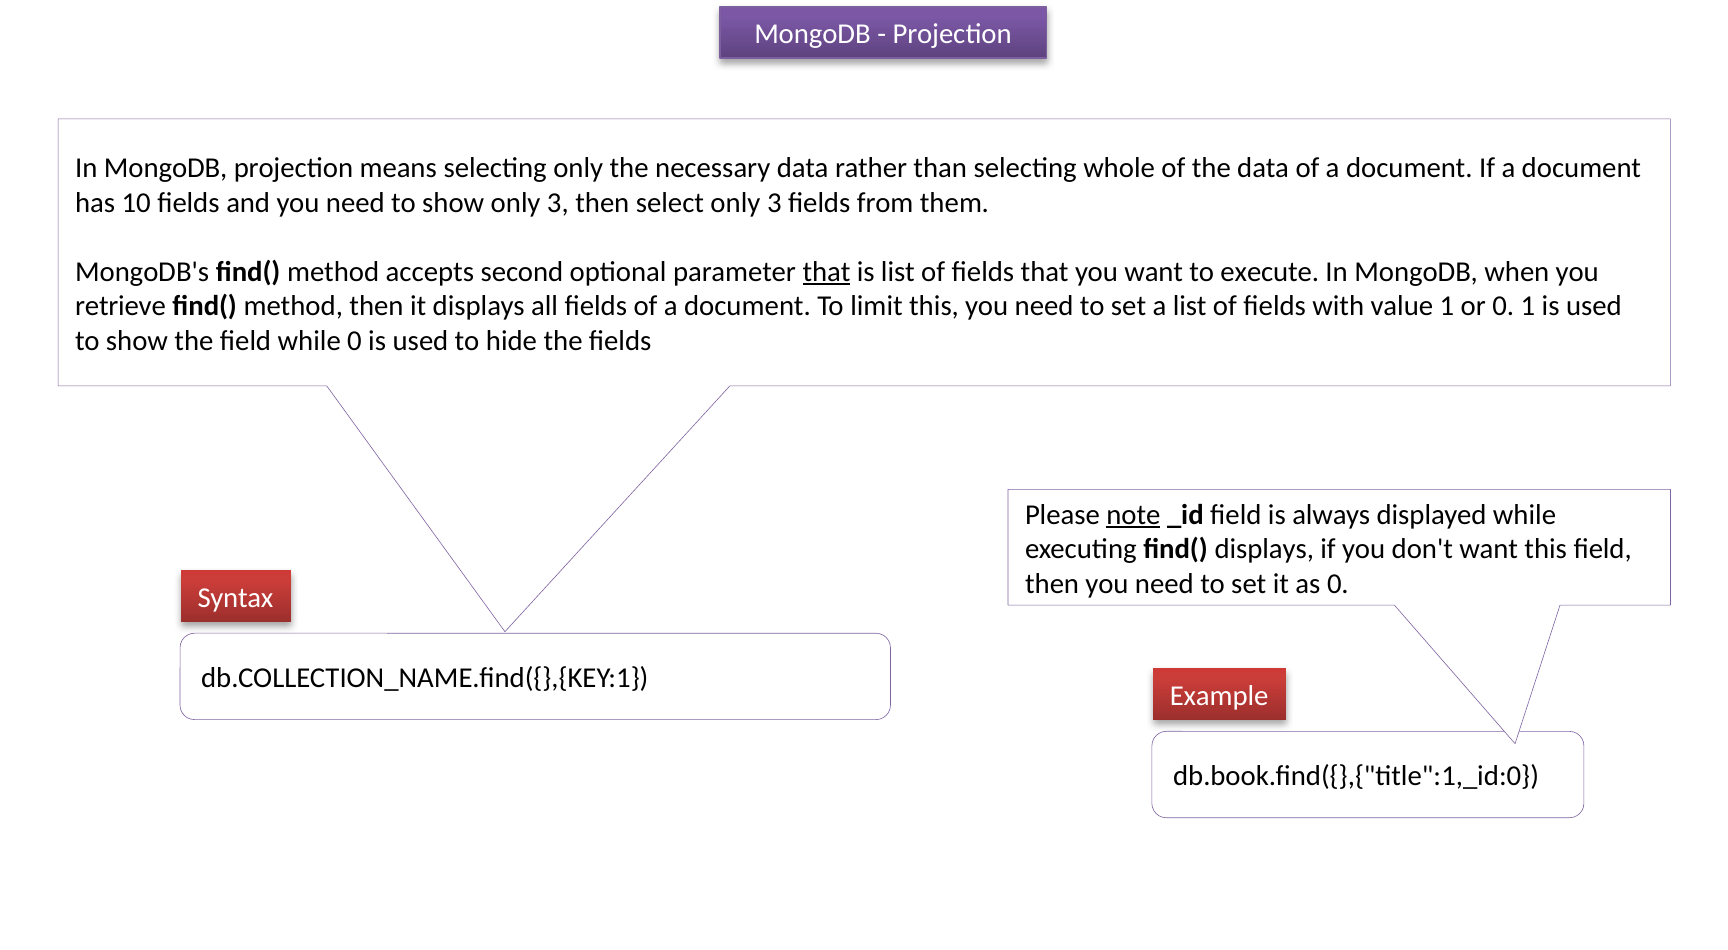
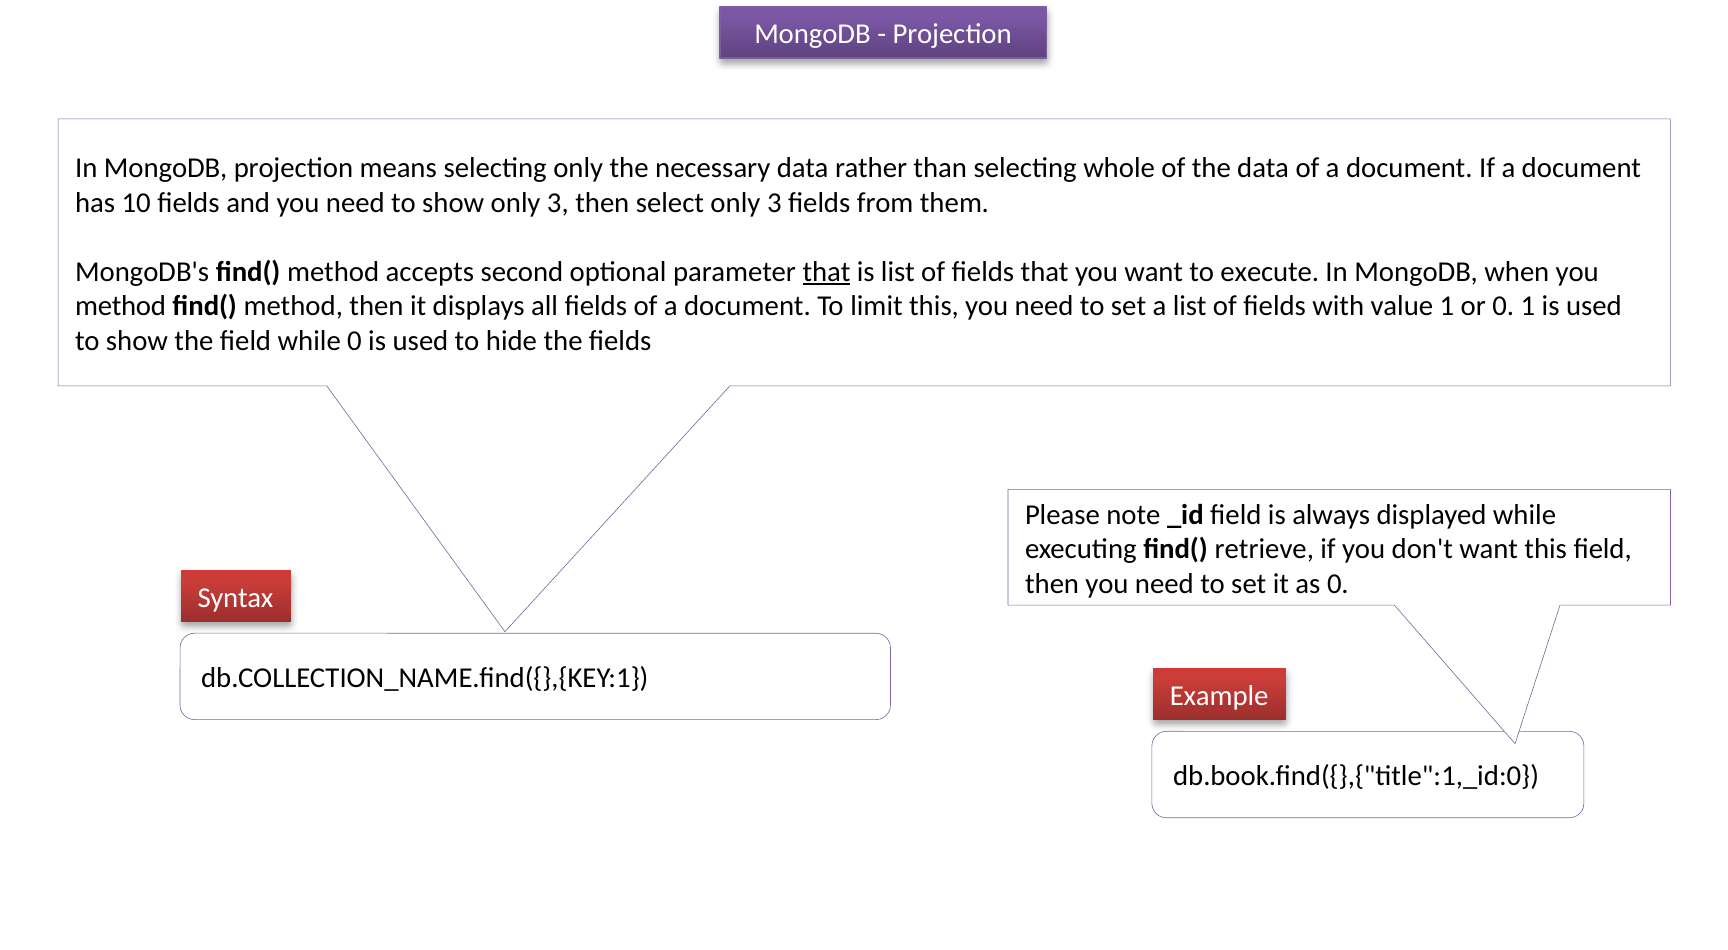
retrieve at (120, 306): retrieve -> method
note underline: present -> none
find( displays: displays -> retrieve
